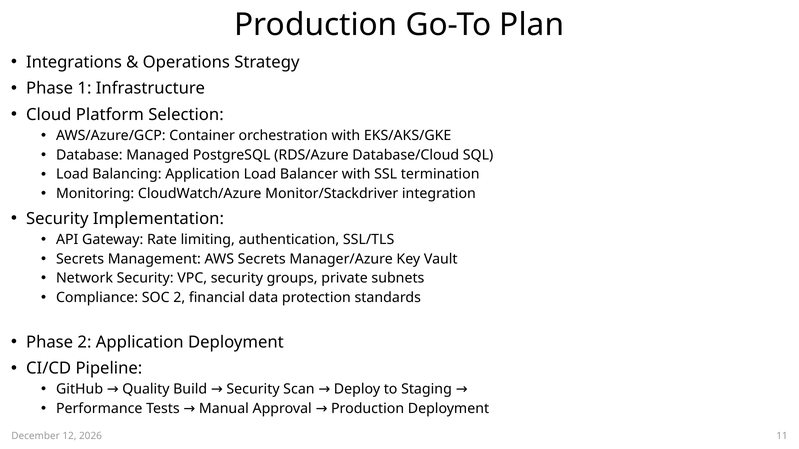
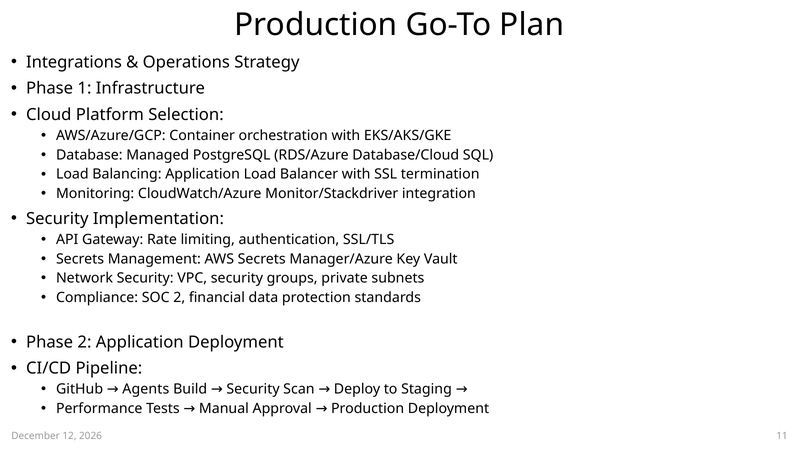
Quality: Quality -> Agents
